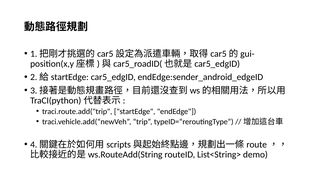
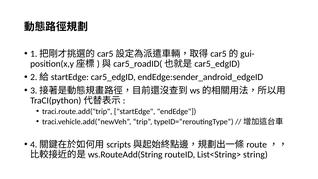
demo: demo -> string
